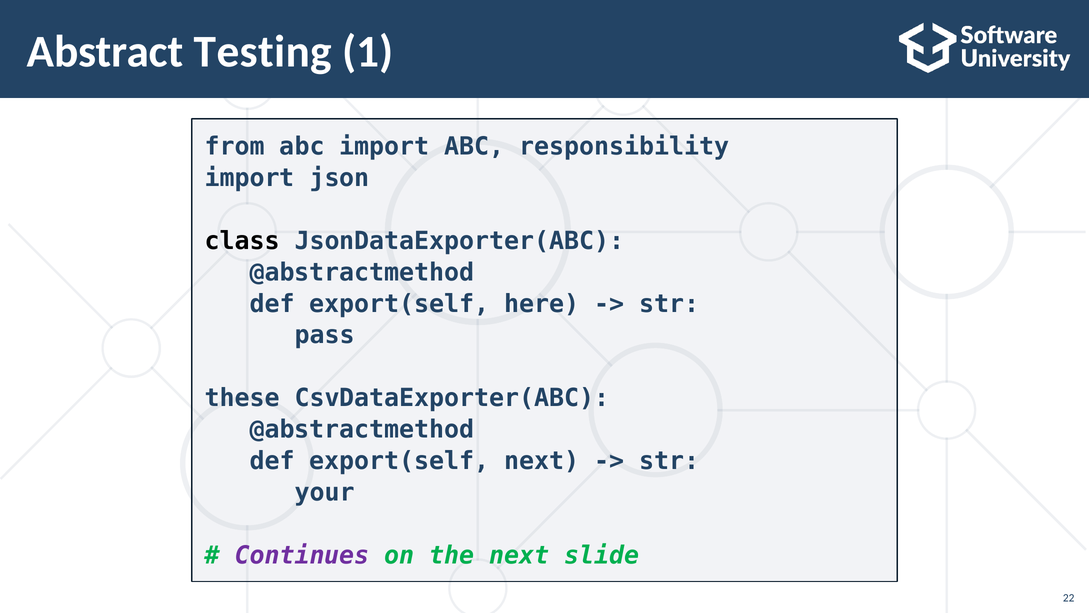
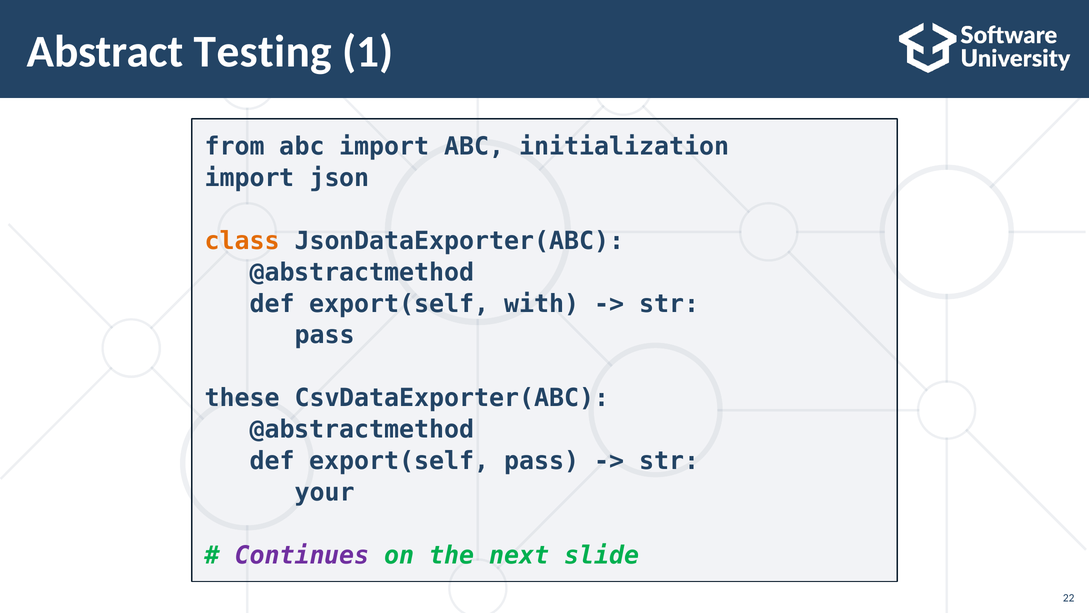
responsibility: responsibility -> initialization
class colour: black -> orange
here: here -> with
export(self next: next -> pass
